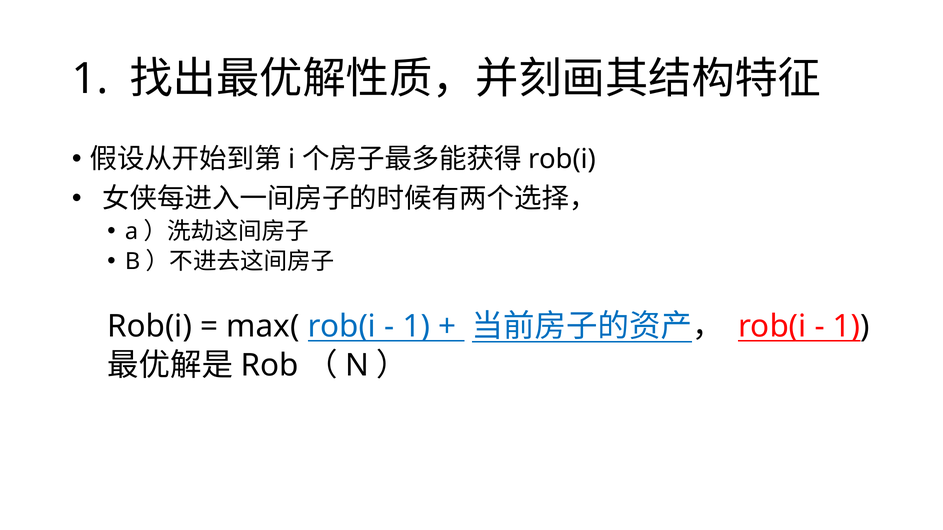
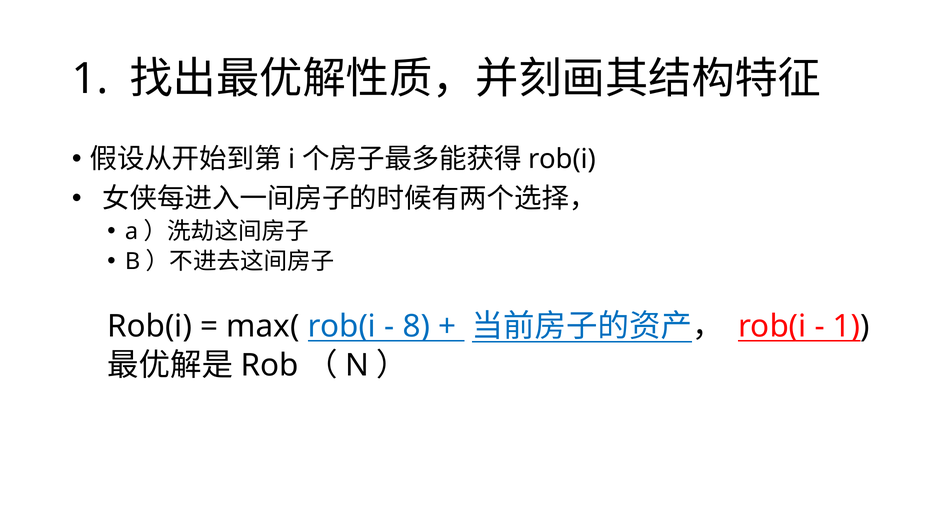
1 at (416, 327): 1 -> 8
